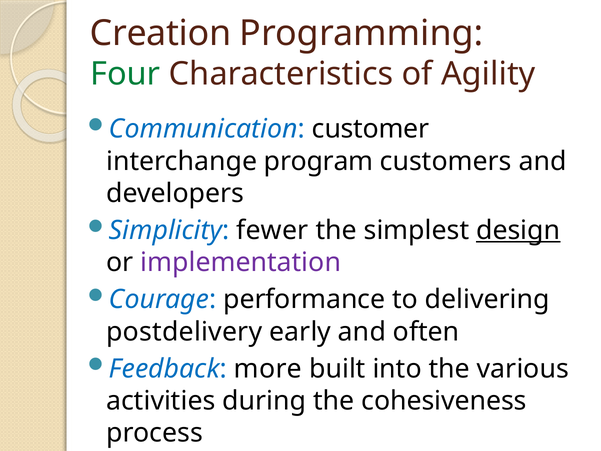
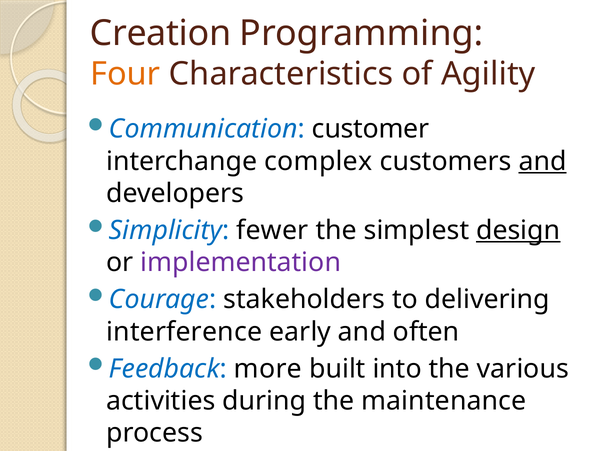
Four colour: green -> orange
program: program -> complex
and at (543, 161) underline: none -> present
performance: performance -> stakeholders
postdelivery: postdelivery -> interference
cohesiveness: cohesiveness -> maintenance
